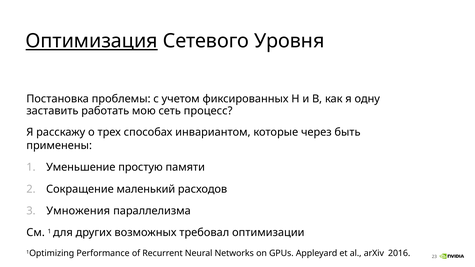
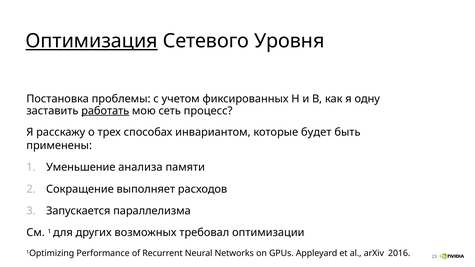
работать underline: none -> present
через: через -> будет
простую: простую -> анализа
маленький: маленький -> выполняет
Умножения: Умножения -> Запускается
